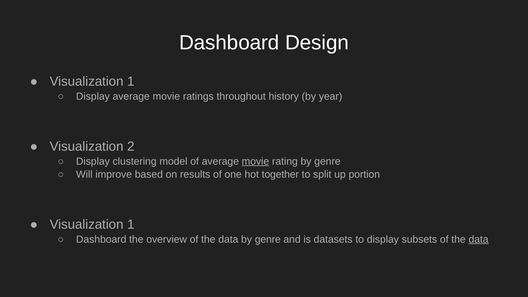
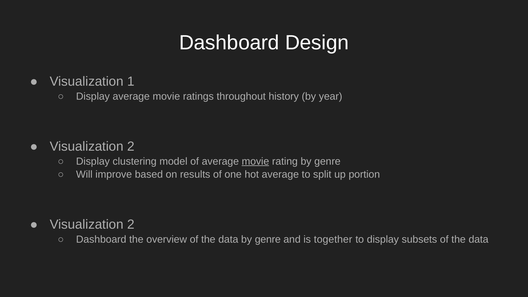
hot together: together -> average
1 at (131, 225): 1 -> 2
datasets: datasets -> together
data at (479, 239) underline: present -> none
